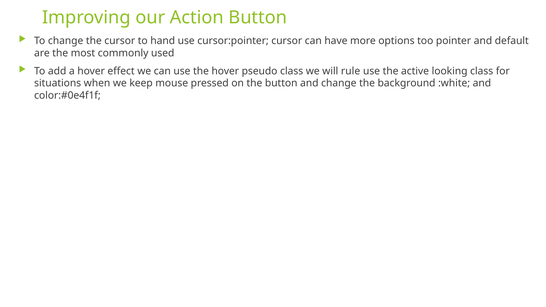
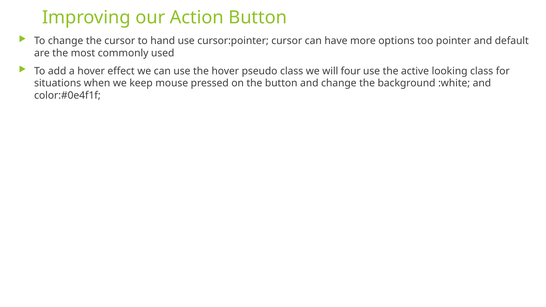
rule: rule -> four
